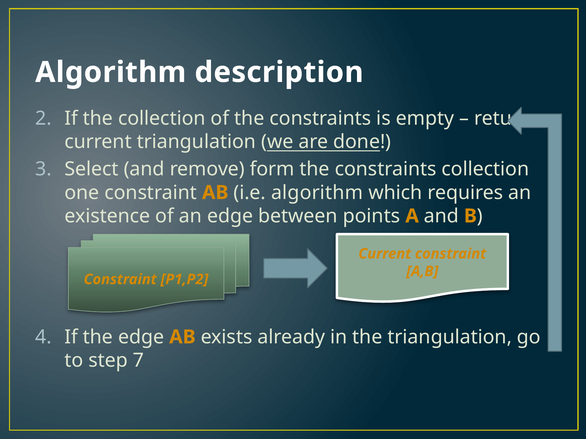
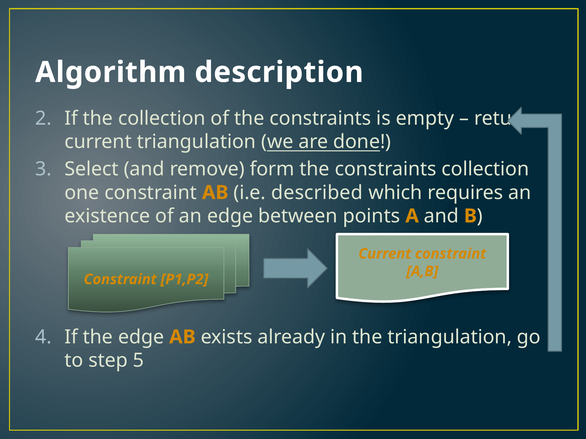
i.e algorithm: algorithm -> described
7: 7 -> 5
